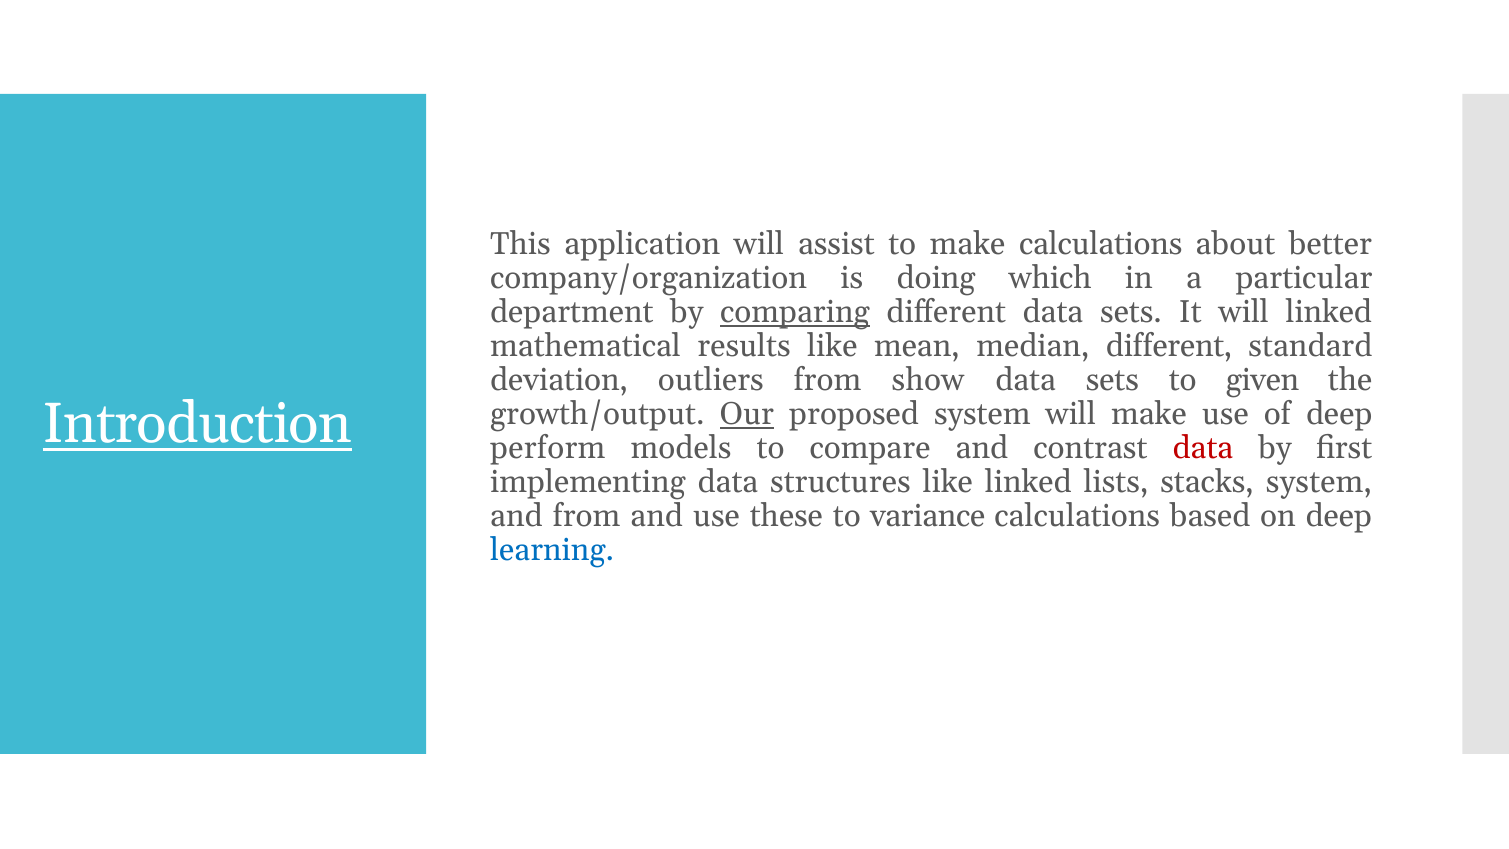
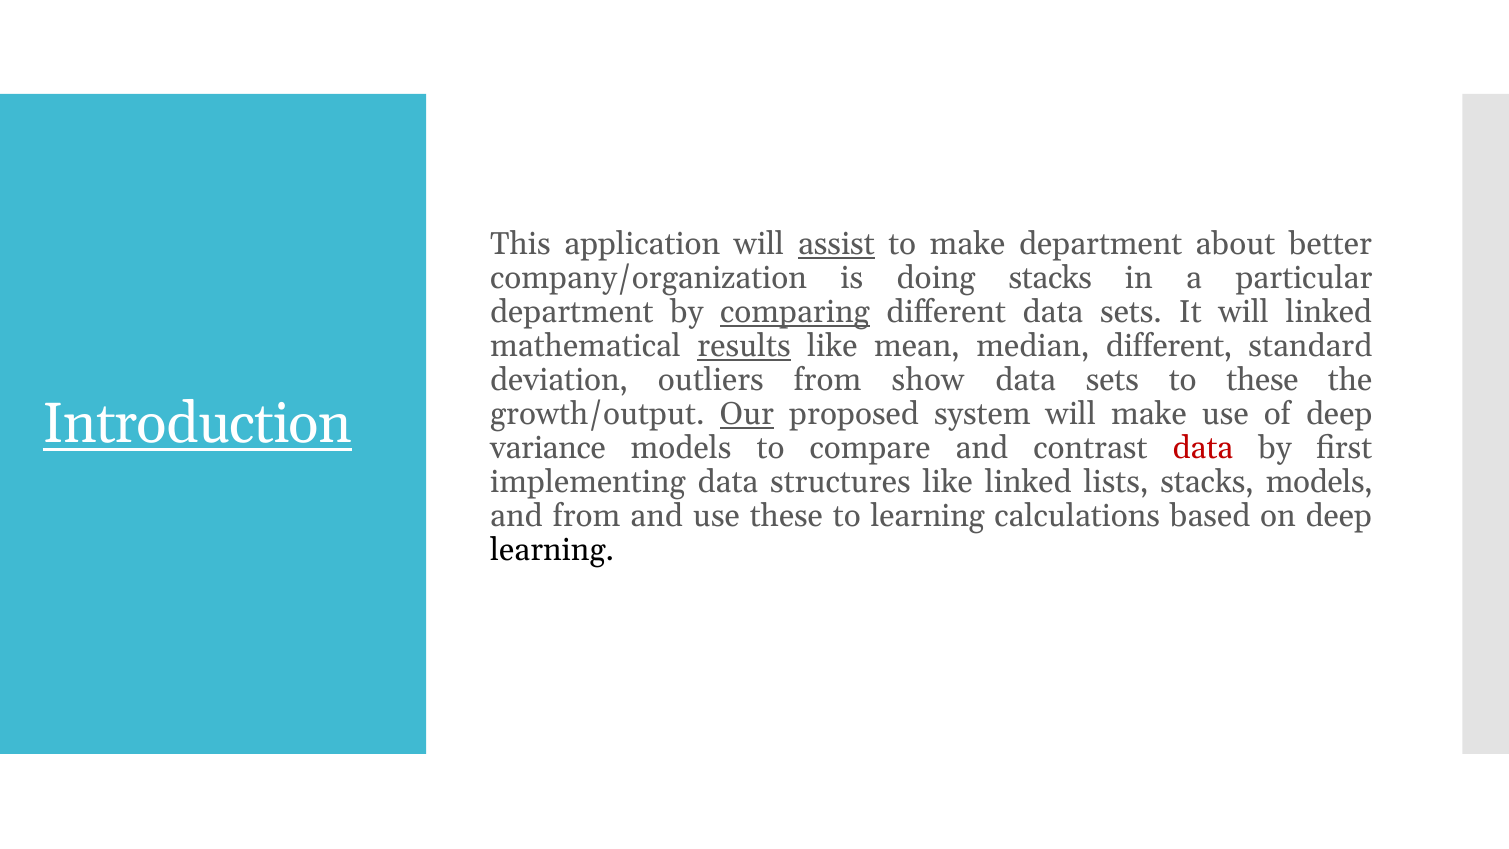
assist underline: none -> present
make calculations: calculations -> department
doing which: which -> stacks
results underline: none -> present
to given: given -> these
perform: perform -> variance
stacks system: system -> models
to variance: variance -> learning
learning at (552, 550) colour: blue -> black
